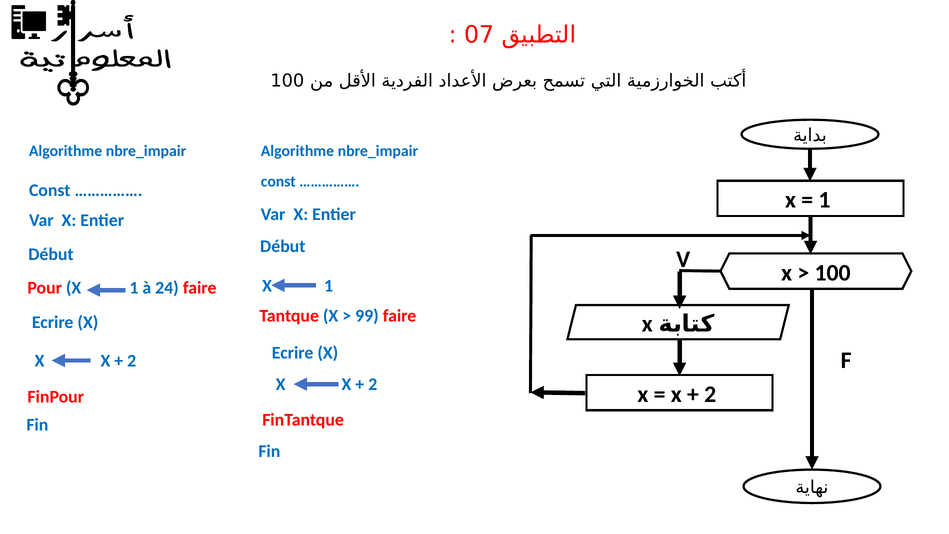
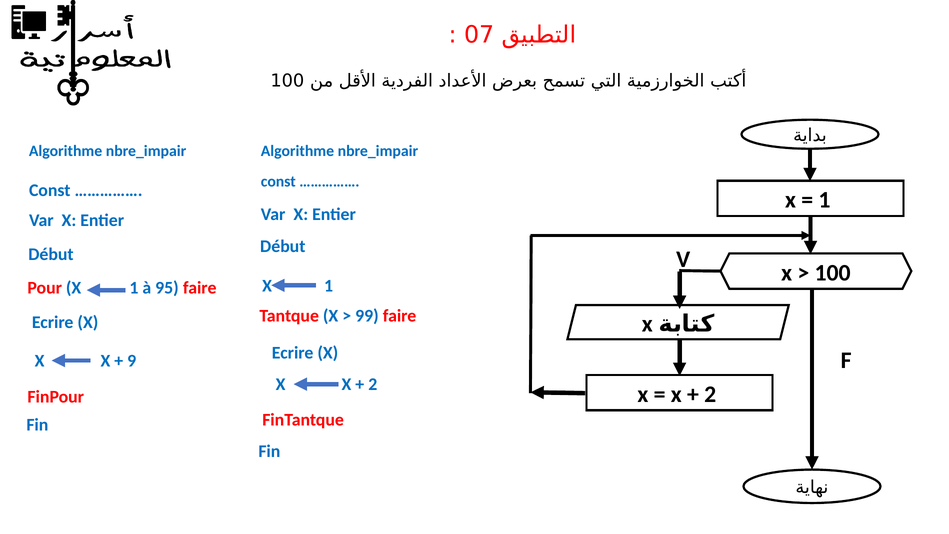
24: 24 -> 95
2 at (132, 361): 2 -> 9
